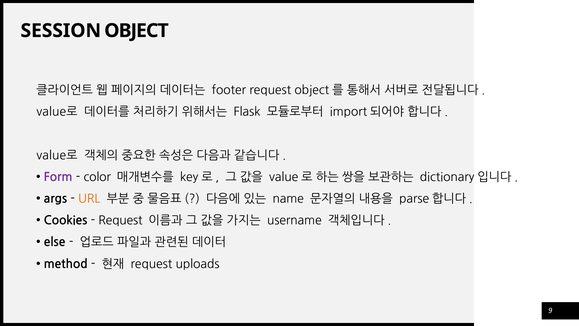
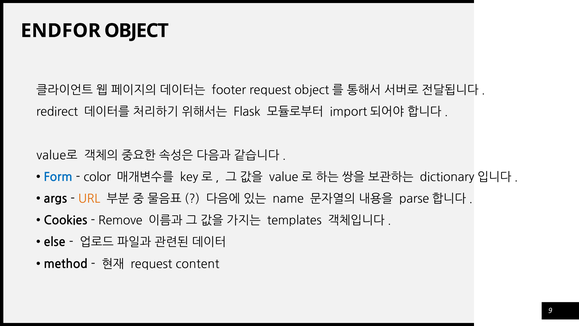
SESSION: SESSION -> ENDFOR
value로 at (57, 112): value로 -> redirect
Form colour: purple -> blue
Request at (120, 220): Request -> Remove
username: username -> templates
uploads: uploads -> content
